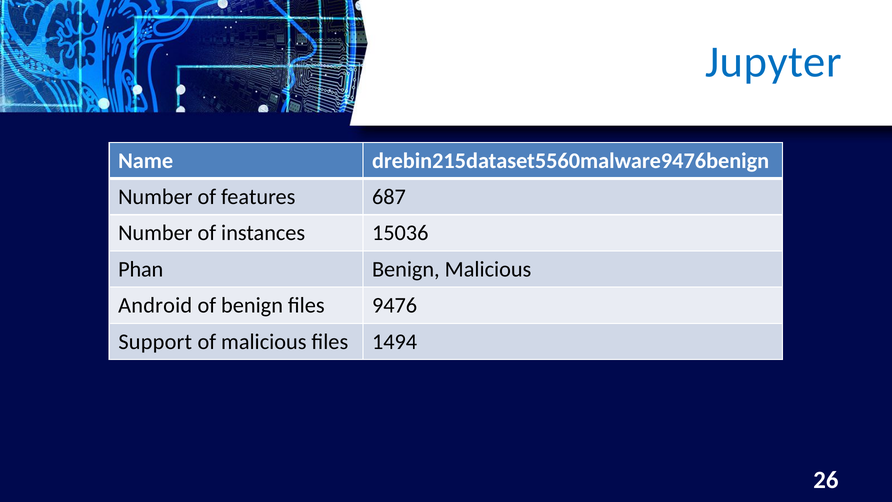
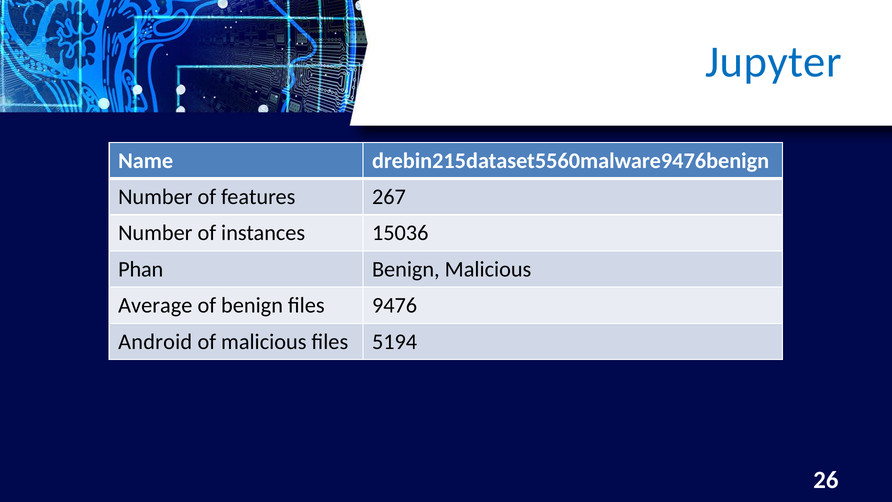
687: 687 -> 267
Android: Android -> Average
Support: Support -> Android
1494: 1494 -> 5194
